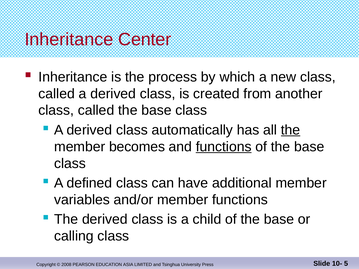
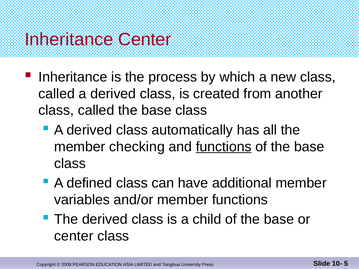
the at (291, 130) underline: present -> none
becomes: becomes -> checking
calling at (74, 236): calling -> center
